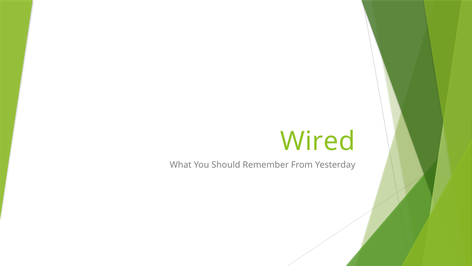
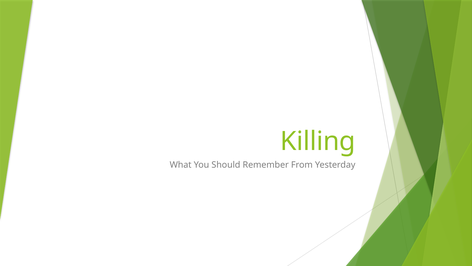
Wired: Wired -> Killing
